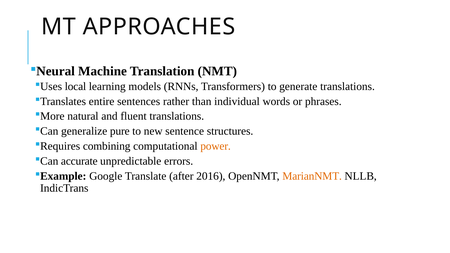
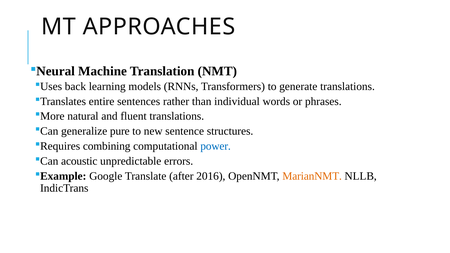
local: local -> back
power colour: orange -> blue
accurate: accurate -> acoustic
